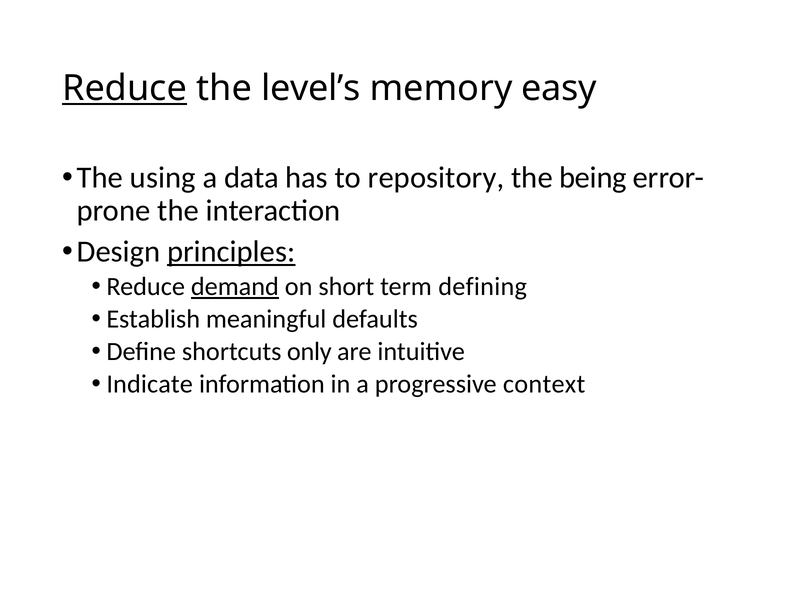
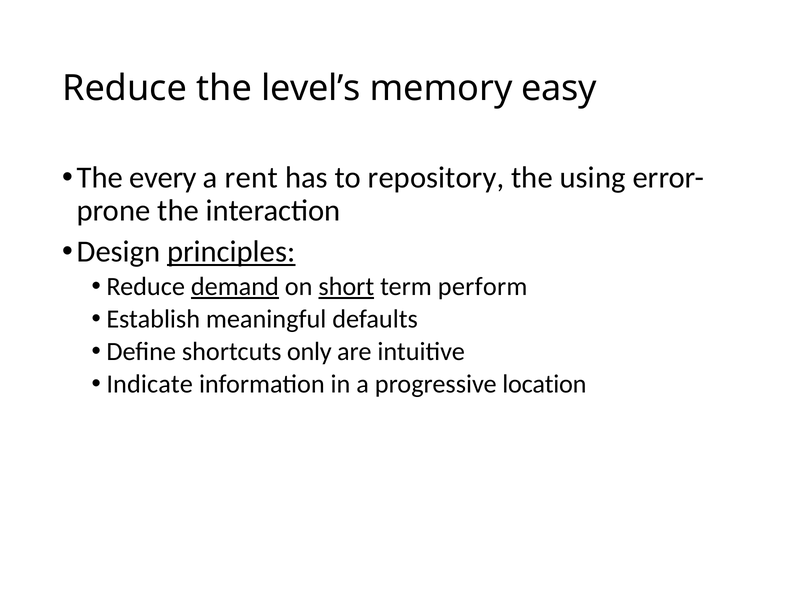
Reduce at (125, 88) underline: present -> none
using: using -> every
data: data -> rent
being: being -> using
short underline: none -> present
defining: defining -> perform
context: context -> location
